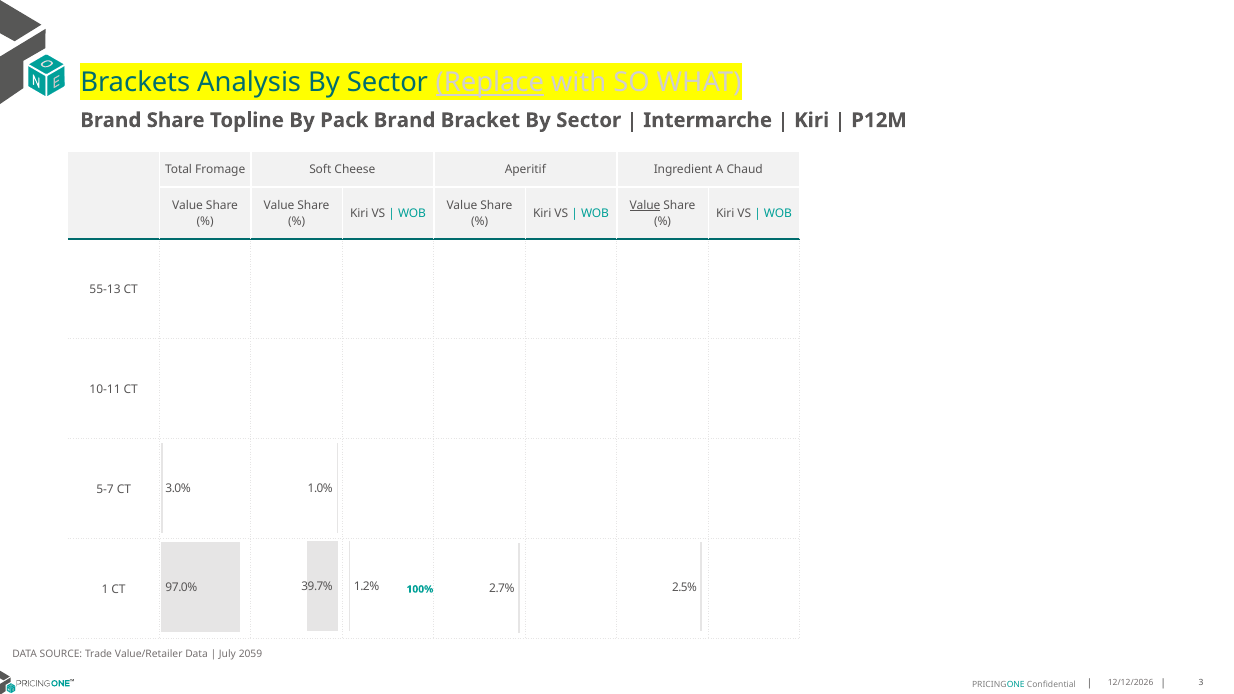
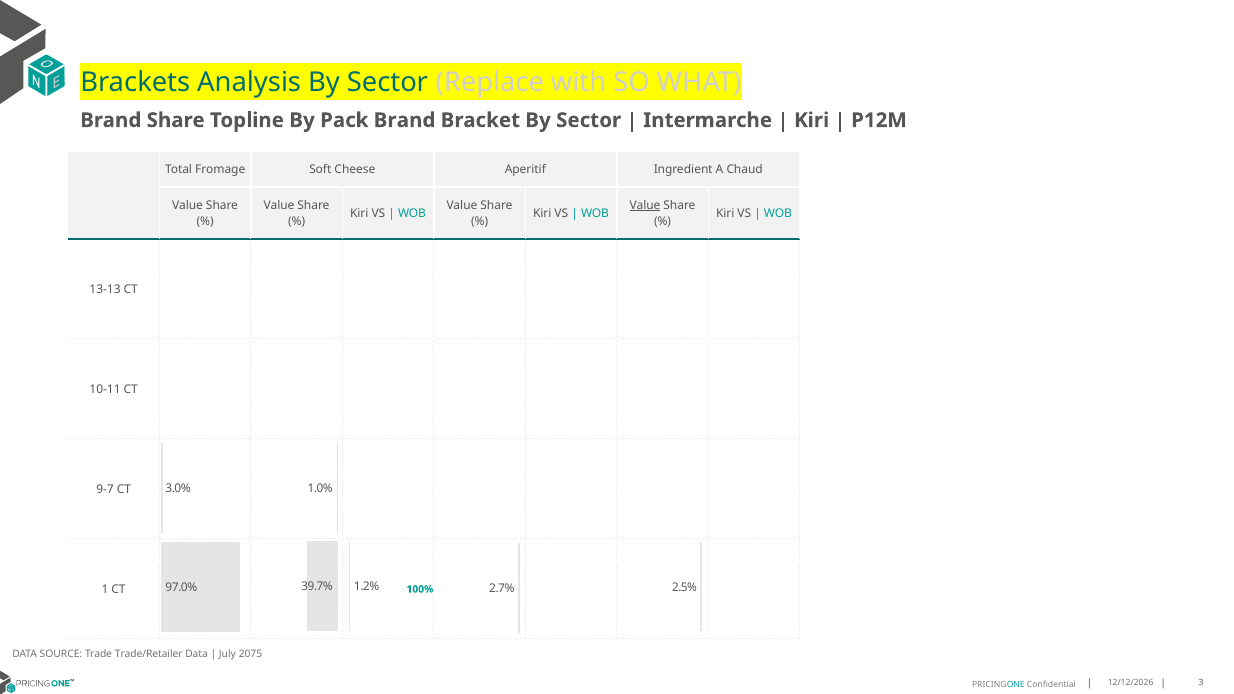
Replace underline: present -> none
55-13: 55-13 -> 13-13
5-7: 5-7 -> 9-7
Value/Retailer: Value/Retailer -> Trade/Retailer
2059: 2059 -> 2075
